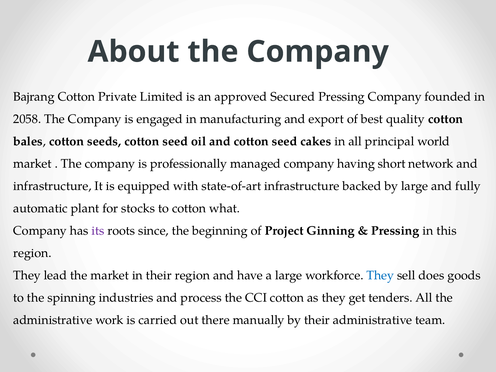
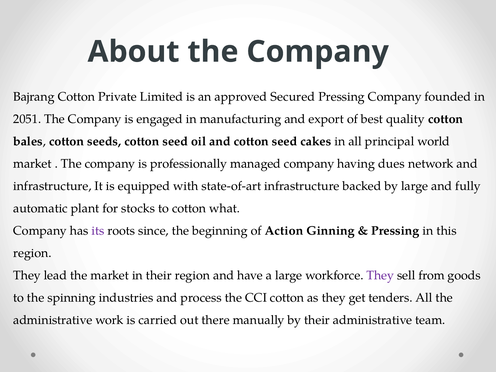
2058: 2058 -> 2051
short: short -> dues
Project: Project -> Action
They at (380, 275) colour: blue -> purple
does: does -> from
